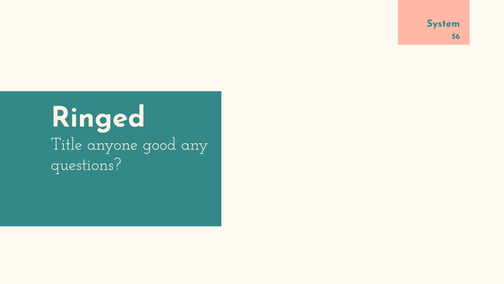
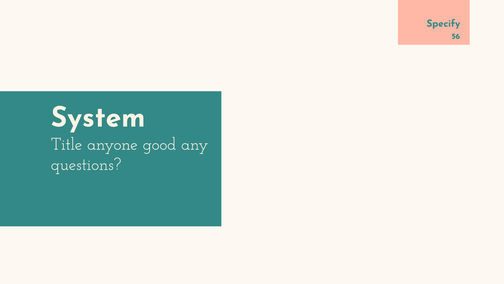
System: System -> Specify
Ringed: Ringed -> System
